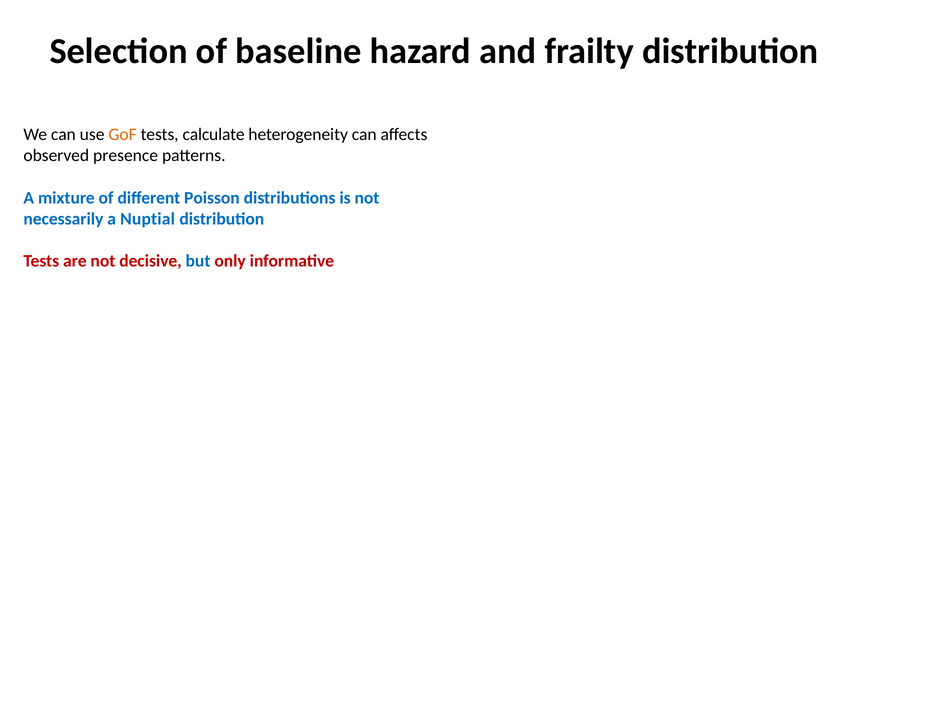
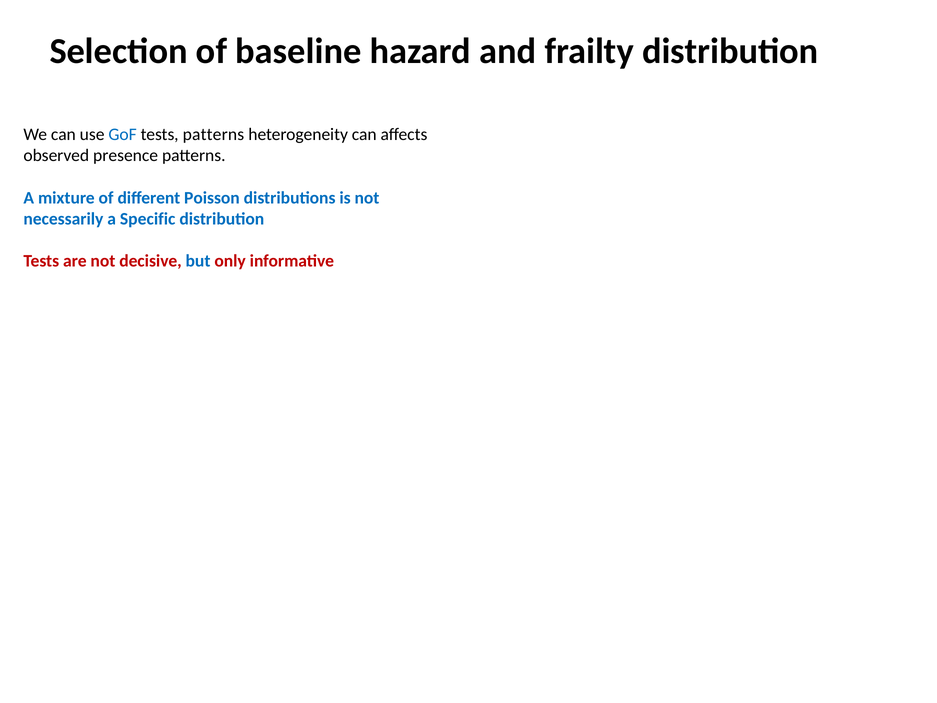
GoF colour: orange -> blue
tests calculate: calculate -> patterns
Nuptial: Nuptial -> Specific
